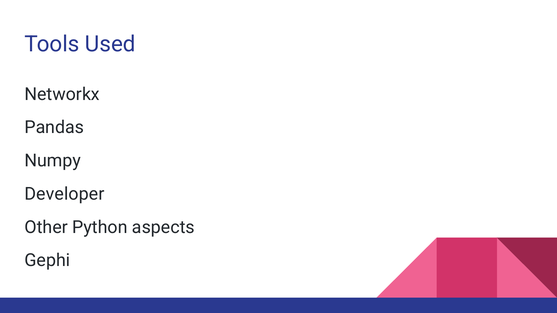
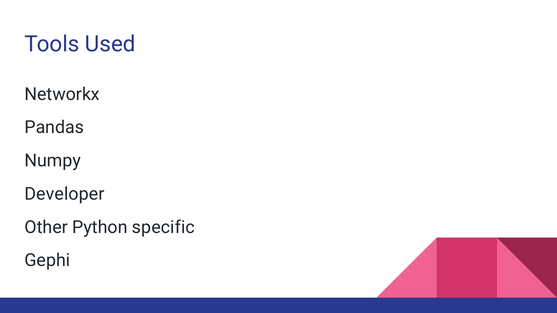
aspects: aspects -> specific
